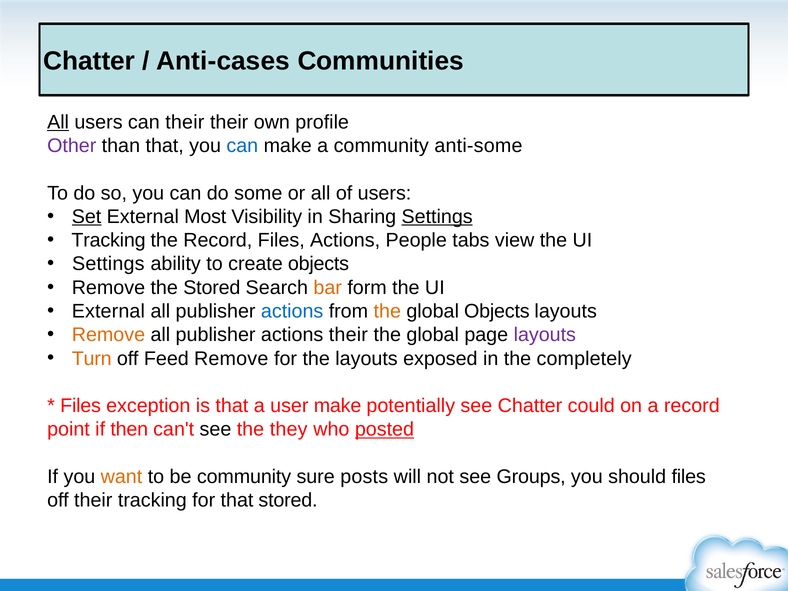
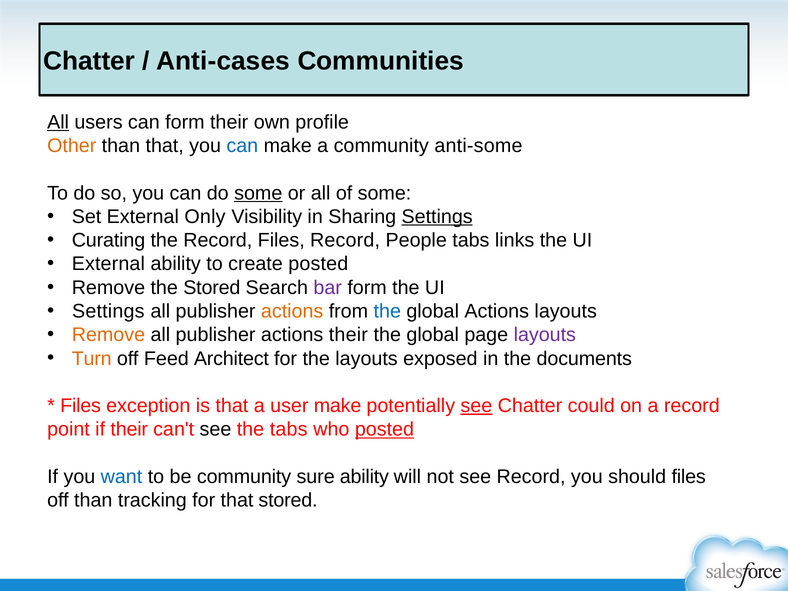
can their: their -> form
Other colour: purple -> orange
some at (258, 193) underline: none -> present
of users: users -> some
Set underline: present -> none
Most: Most -> Only
Tracking at (109, 240): Tracking -> Curating
Files Actions: Actions -> Record
view: view -> links
Settings at (108, 264): Settings -> External
create objects: objects -> posted
bar colour: orange -> purple
External at (108, 311): External -> Settings
actions at (292, 311) colour: blue -> orange
the at (387, 311) colour: orange -> blue
global Objects: Objects -> Actions
Feed Remove: Remove -> Architect
completely: completely -> documents
see at (476, 406) underline: none -> present
if then: then -> their
the they: they -> tabs
want colour: orange -> blue
sure posts: posts -> ability
see Groups: Groups -> Record
off their: their -> than
